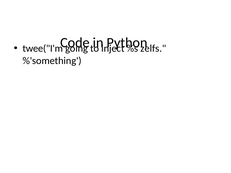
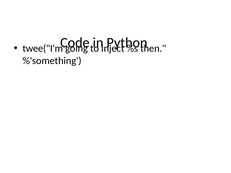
zelfs: zelfs -> then
